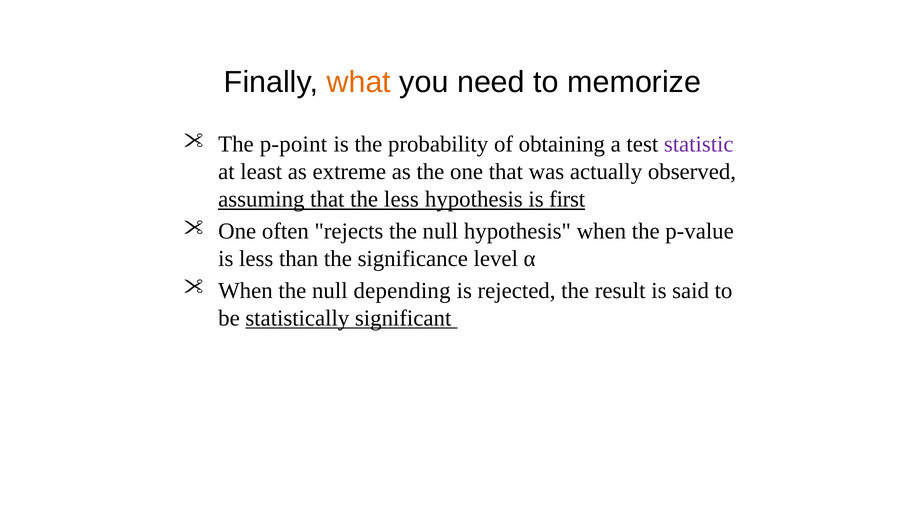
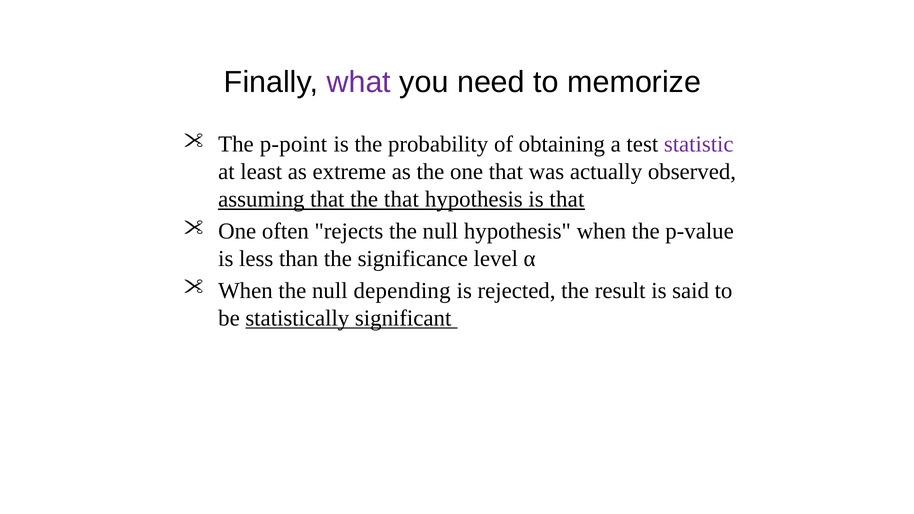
what colour: orange -> purple
the less: less -> that
is first: first -> that
